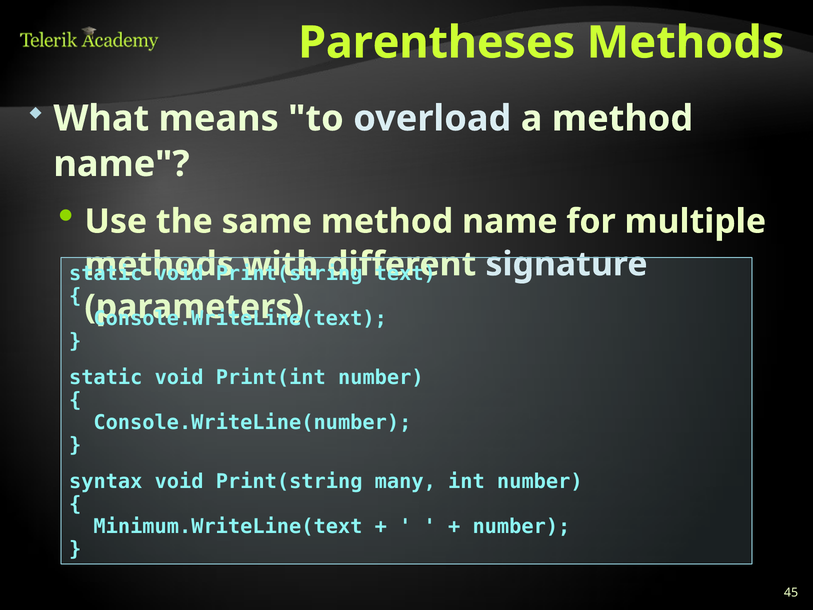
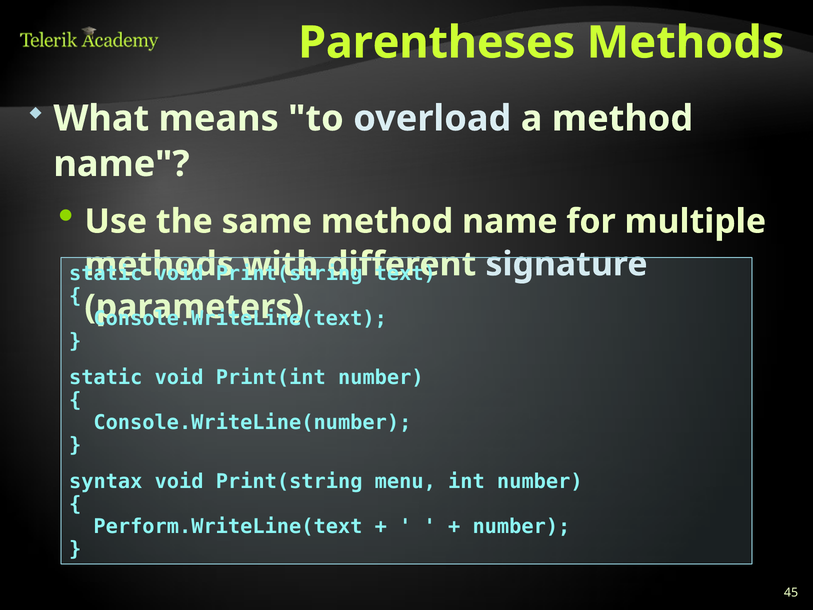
many: many -> menu
Minimum.WriteLine(text: Minimum.WriteLine(text -> Perform.WriteLine(text
